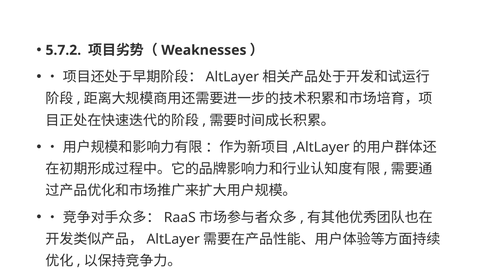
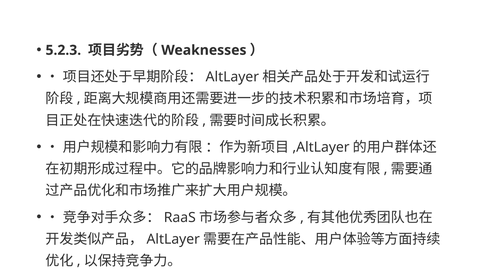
5.7.2: 5.7.2 -> 5.2.3
